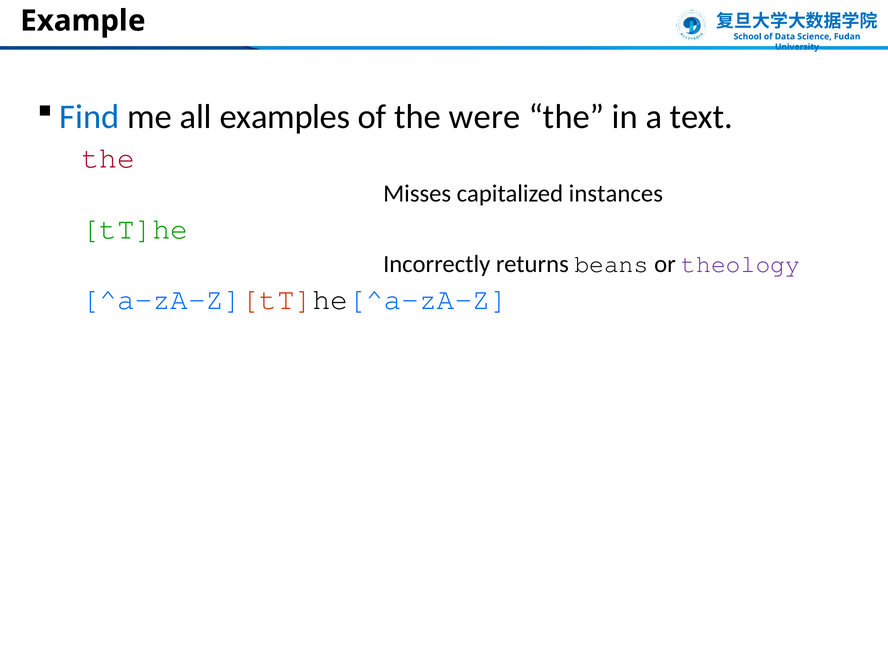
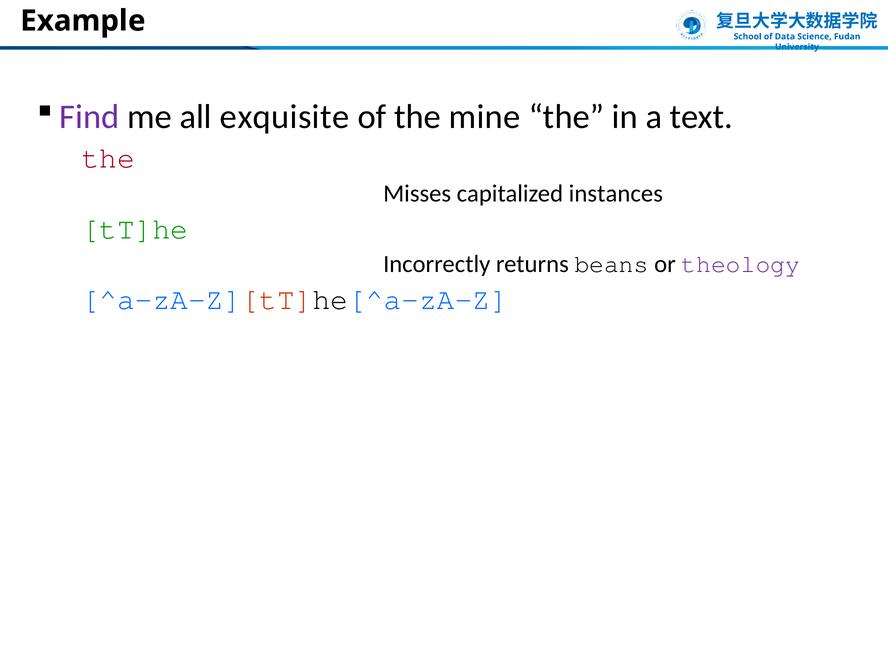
Find colour: blue -> purple
examples: examples -> exquisite
were: were -> mine
